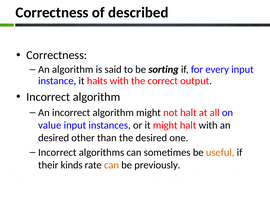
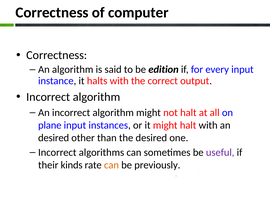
described: described -> computer
sorting: sorting -> edition
value: value -> plane
useful colour: orange -> purple
